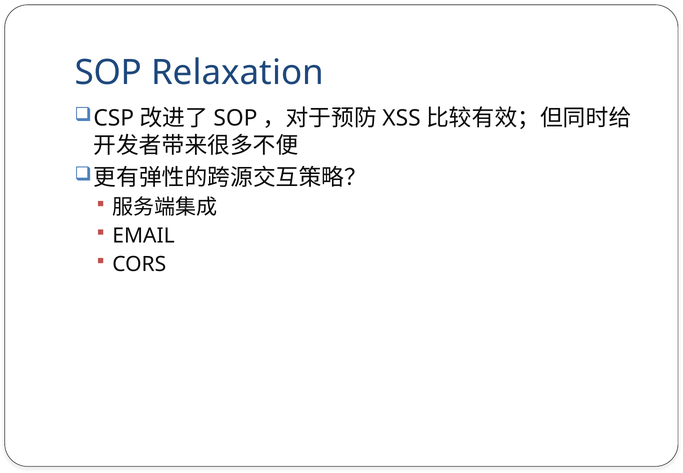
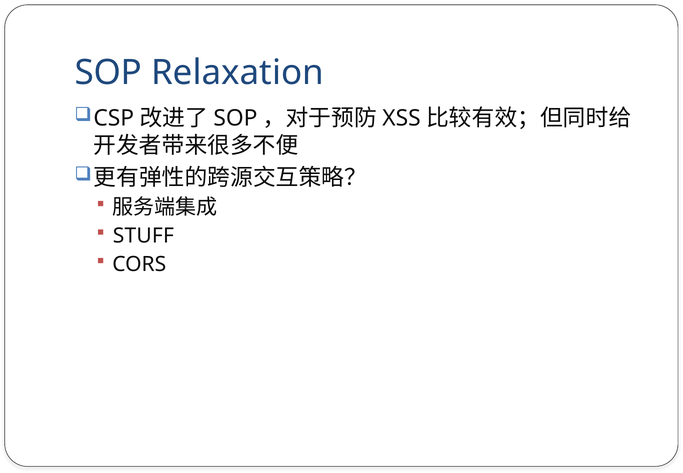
EMAIL: EMAIL -> STUFF
